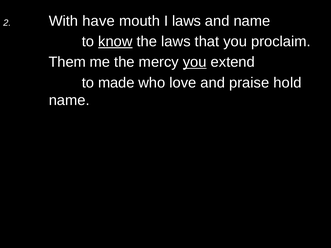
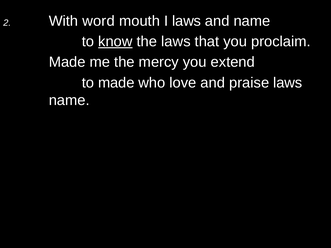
have: have -> word
Them at (67, 62): Them -> Made
you at (195, 62) underline: present -> none
praise hold: hold -> laws
